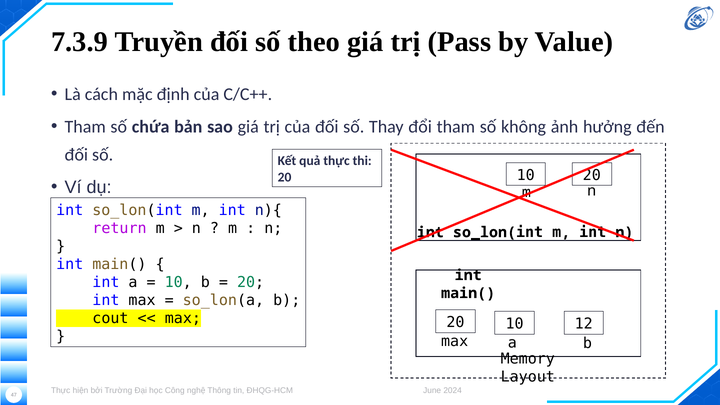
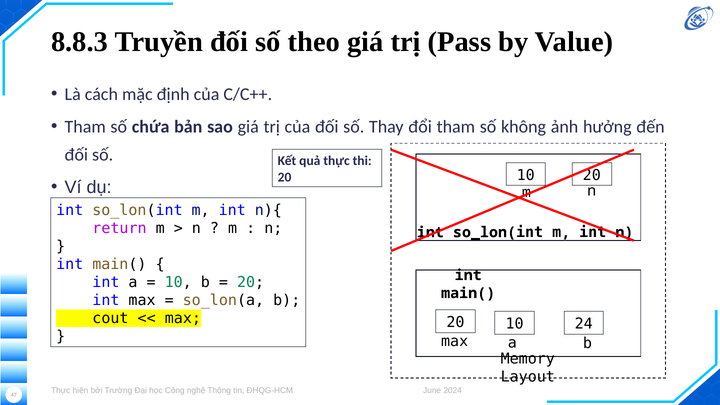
7.3.9: 7.3.9 -> 8.8.3
12: 12 -> 24
